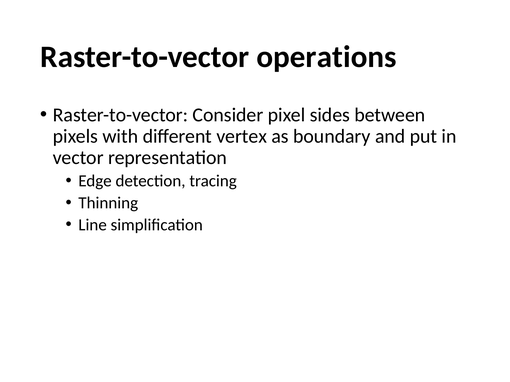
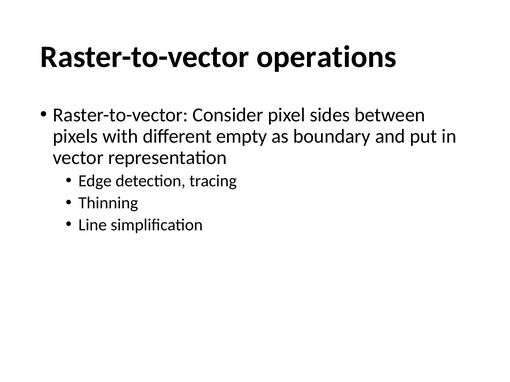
vertex: vertex -> empty
